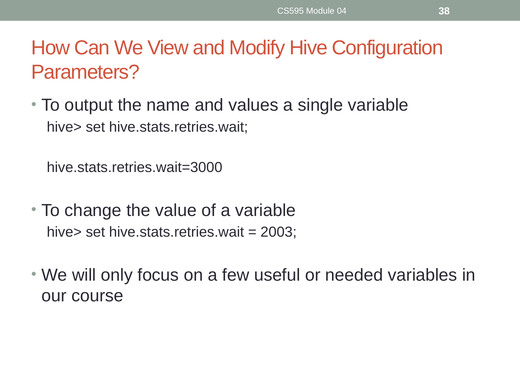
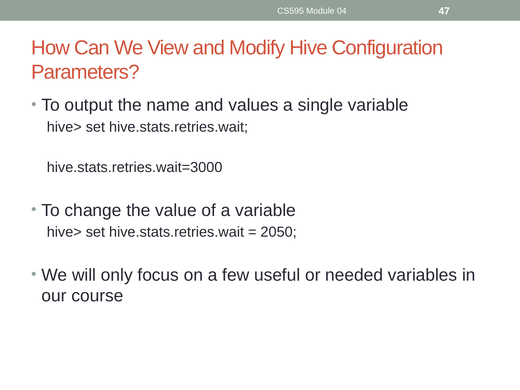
38: 38 -> 47
2003: 2003 -> 2050
